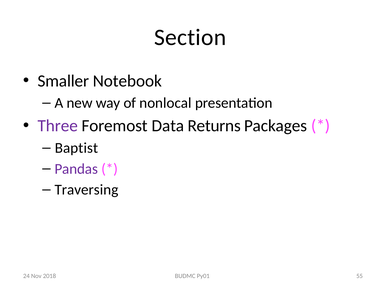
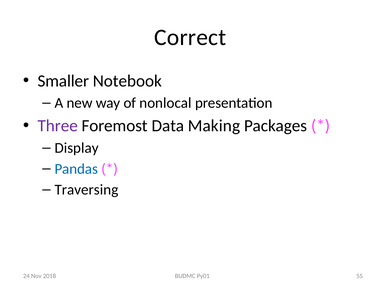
Section: Section -> Correct
Returns: Returns -> Making
Baptist: Baptist -> Display
Pandas colour: purple -> blue
